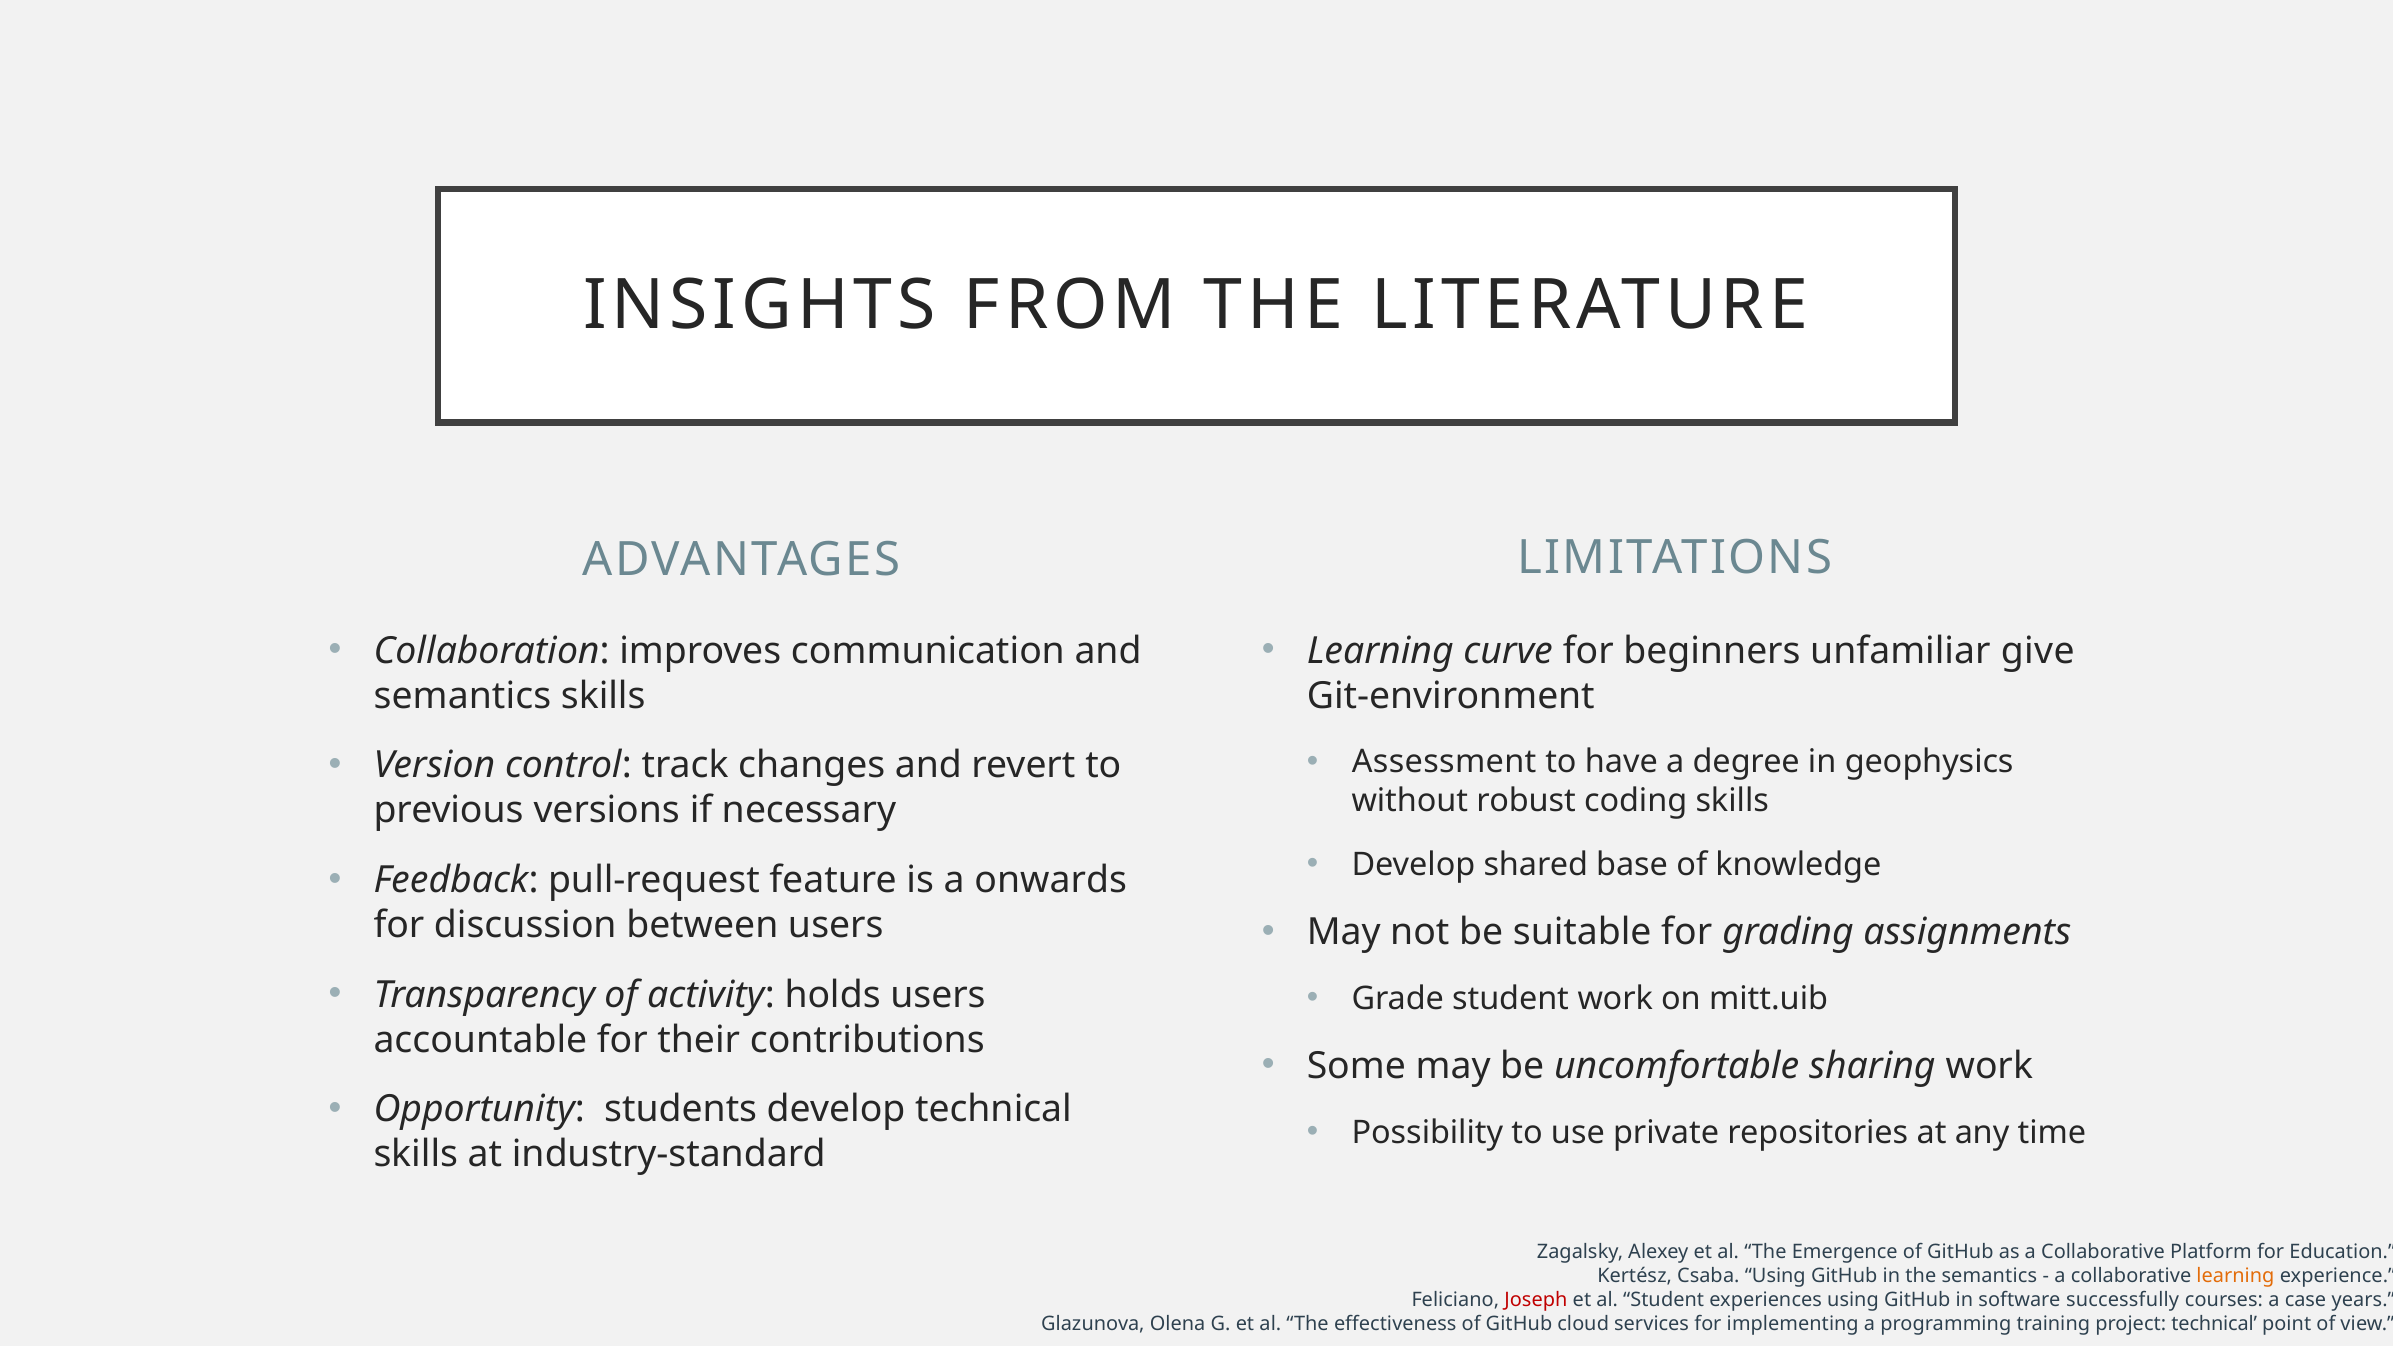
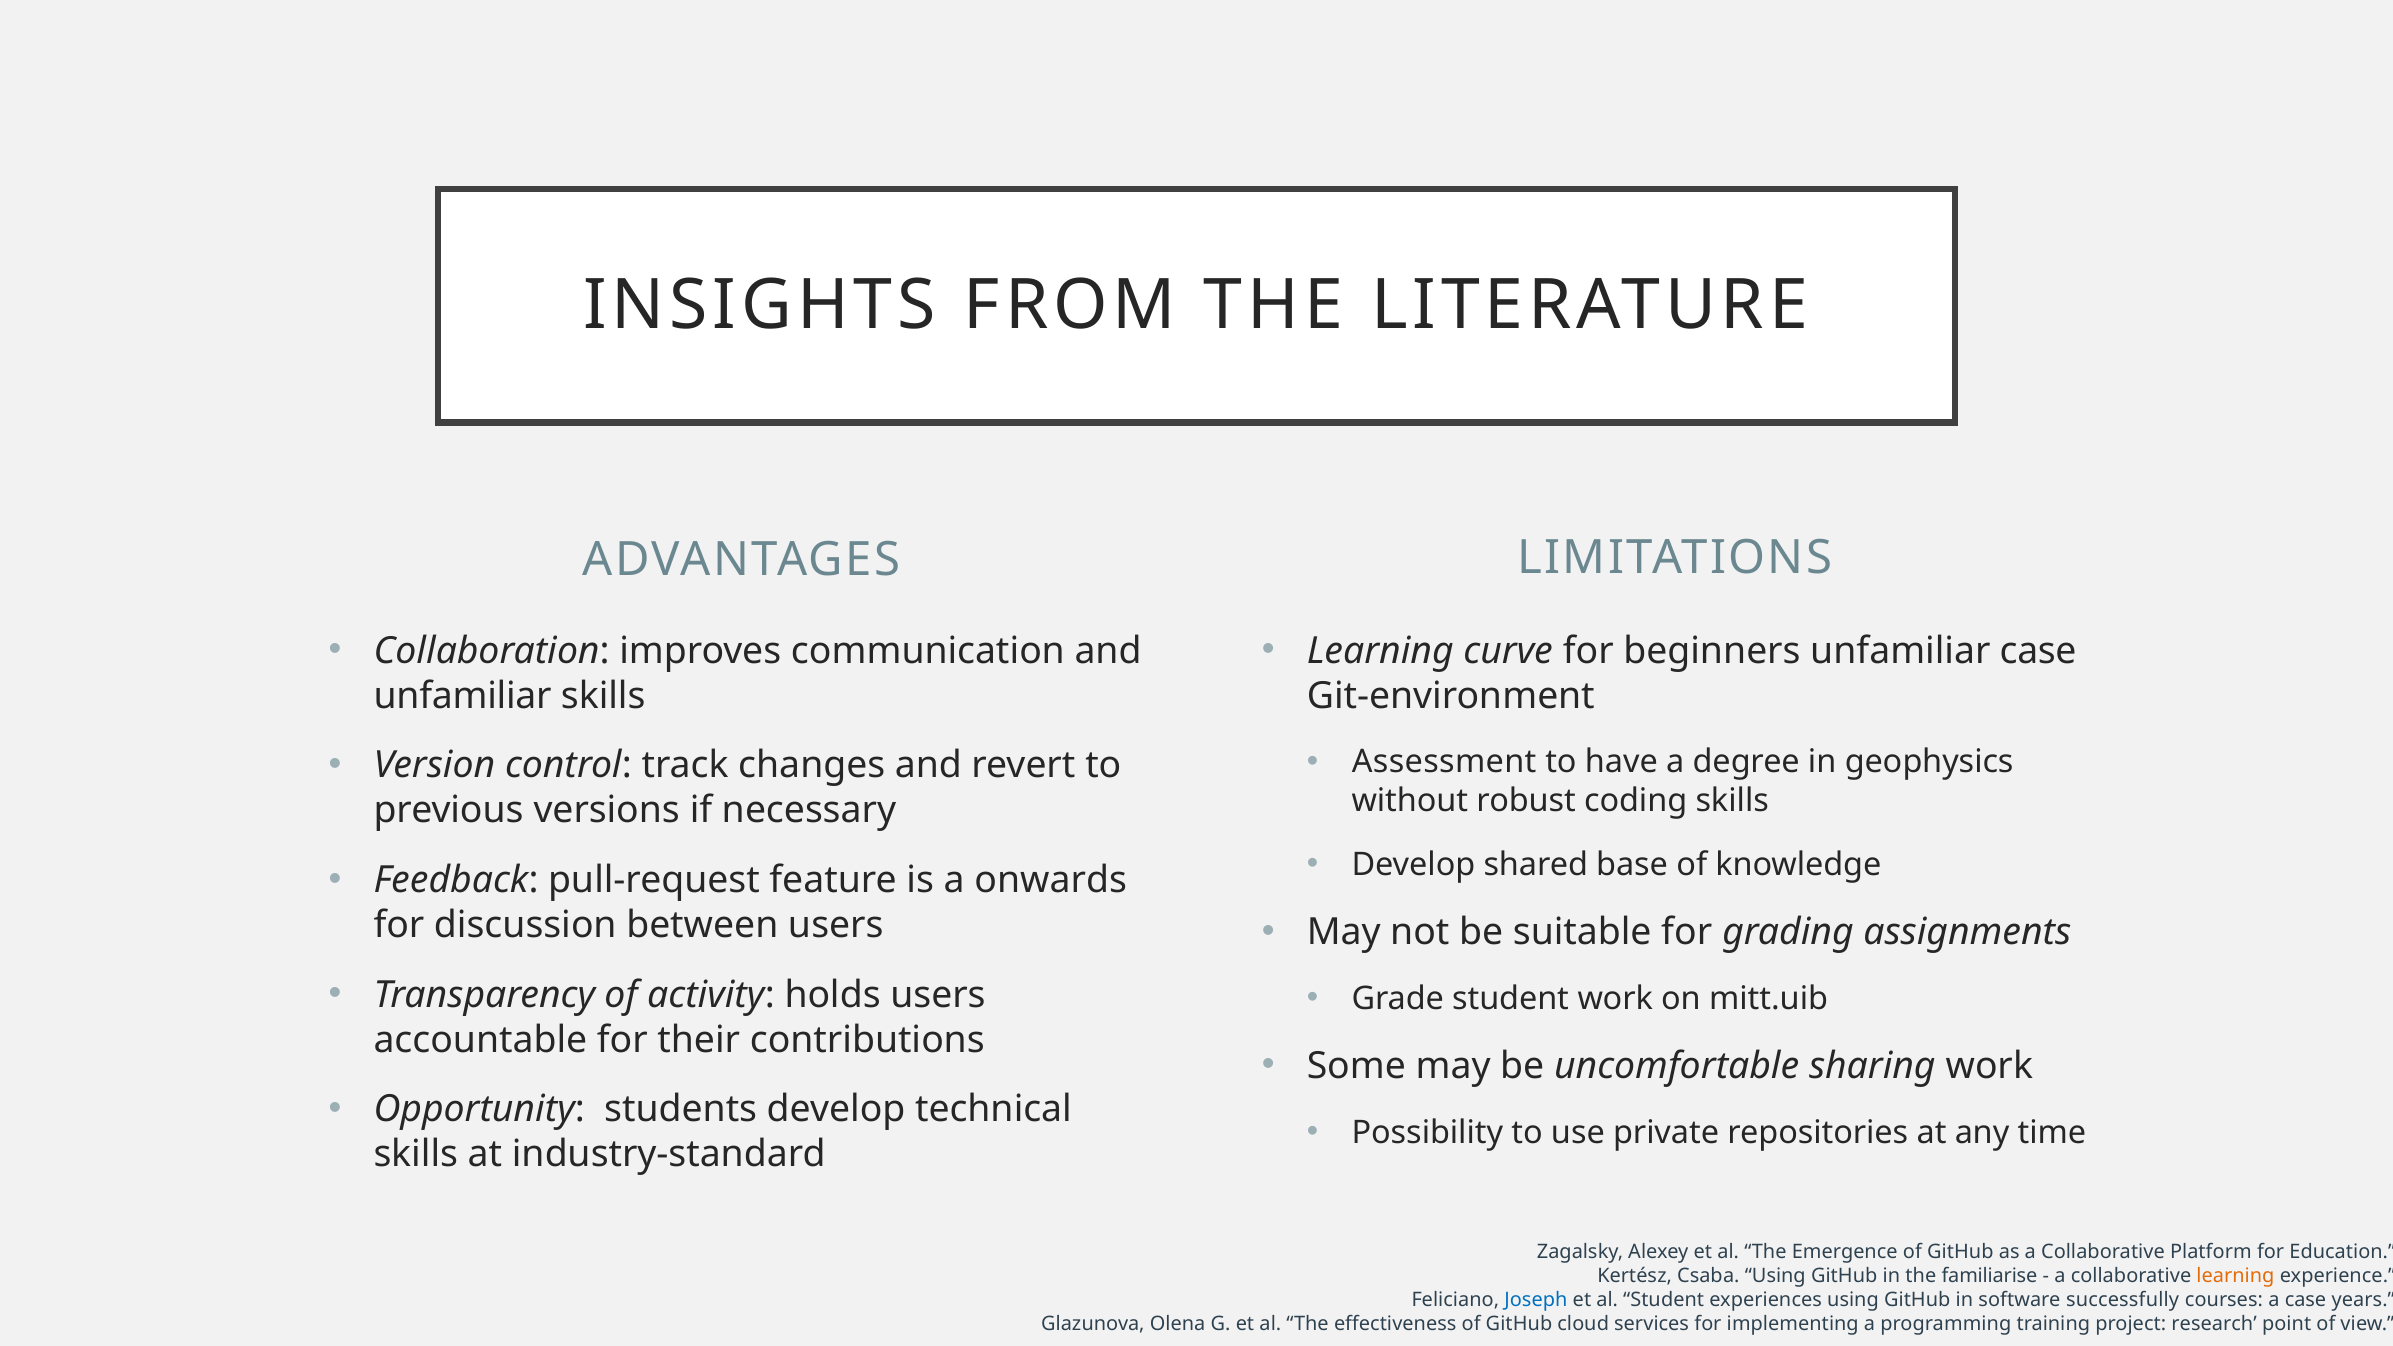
unfamiliar give: give -> case
semantics at (462, 696): semantics -> unfamiliar
the semantics: semantics -> familiarise
Joseph colour: red -> blue
project technical: technical -> research
